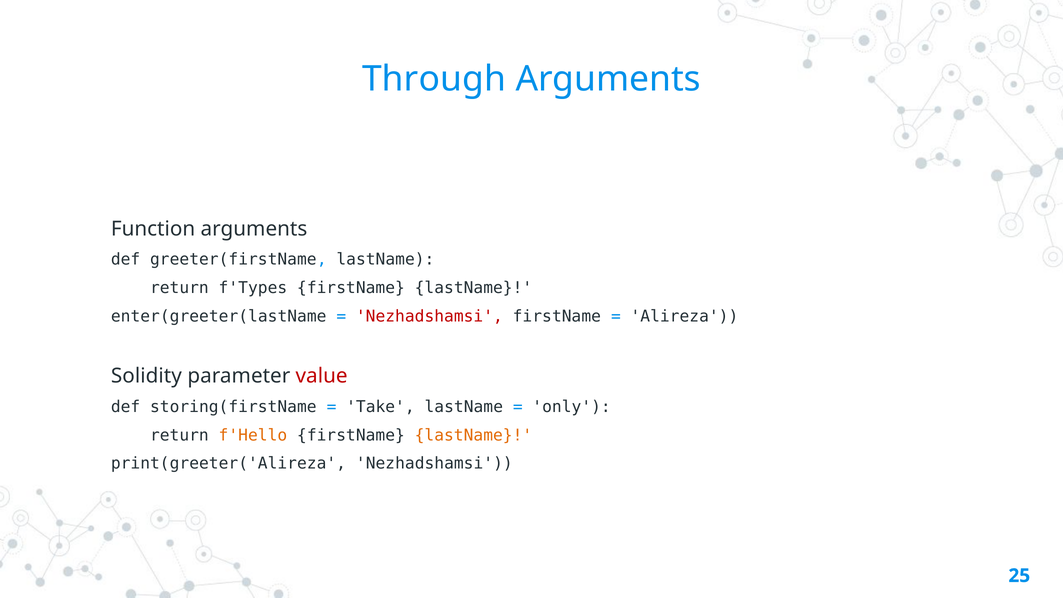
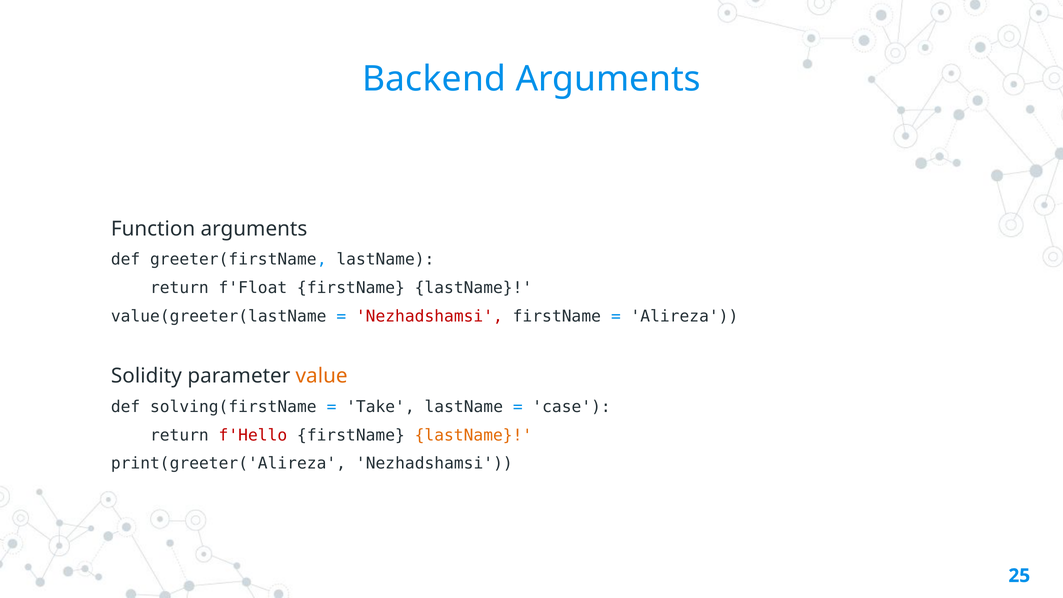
Through: Through -> Backend
f'Types: f'Types -> f'Float
enter(greeter(lastName: enter(greeter(lastName -> value(greeter(lastName
value colour: red -> orange
storing(firstName: storing(firstName -> solving(firstName
only: only -> case
f'Hello colour: orange -> red
